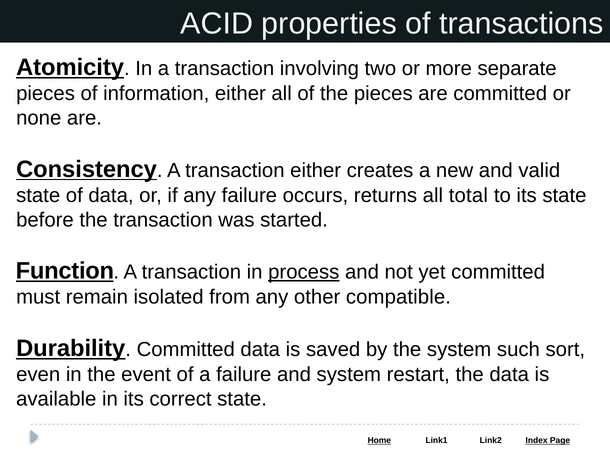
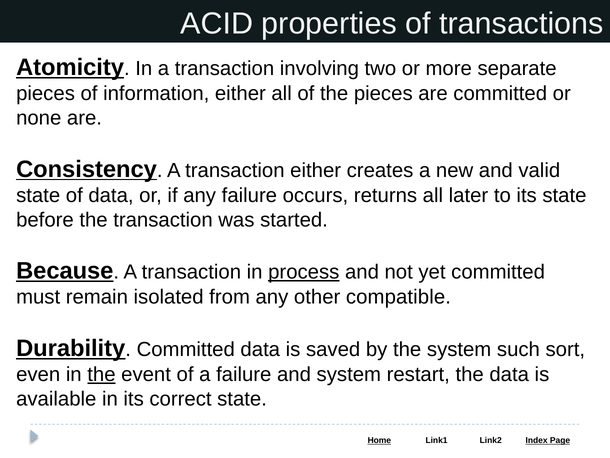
total: total -> later
Function: Function -> Because
the at (101, 374) underline: none -> present
